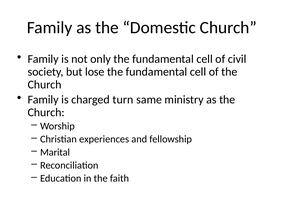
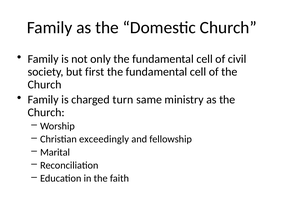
lose: lose -> first
experiences: experiences -> exceedingly
